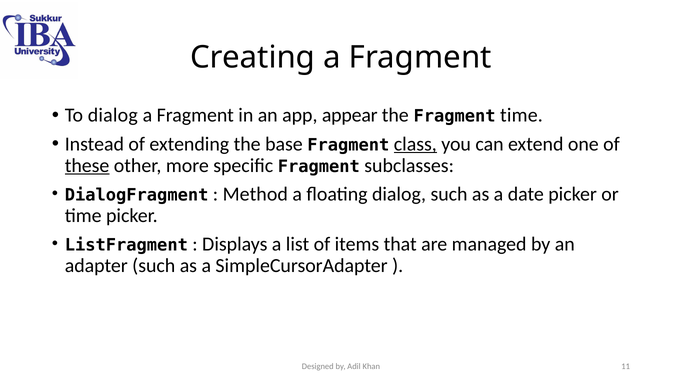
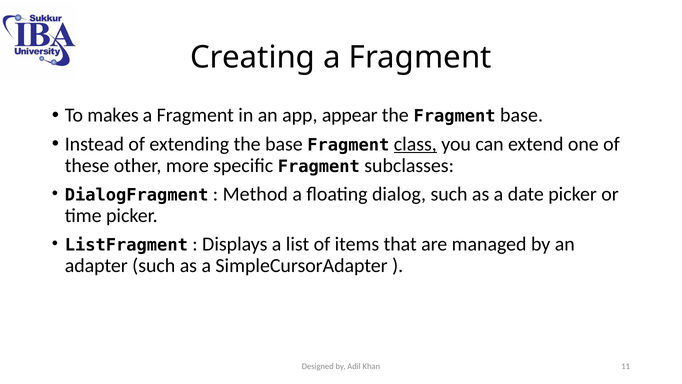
To dialog: dialog -> makes
Fragment time: time -> base
these underline: present -> none
